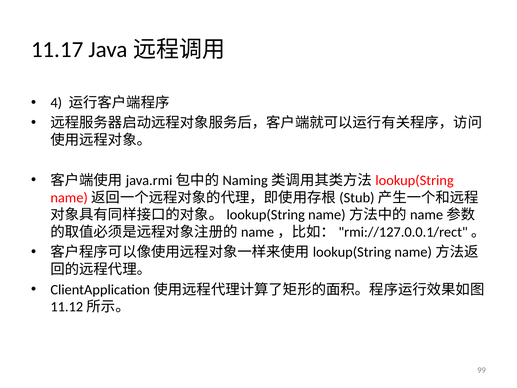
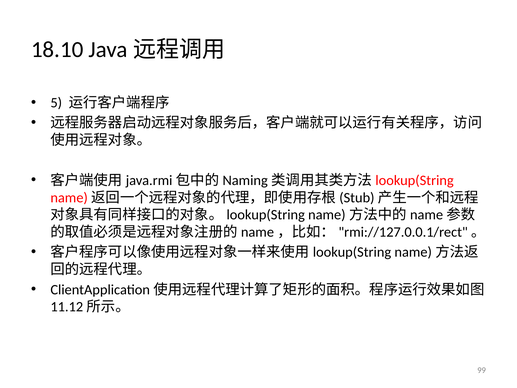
11.17: 11.17 -> 18.10
4: 4 -> 5
